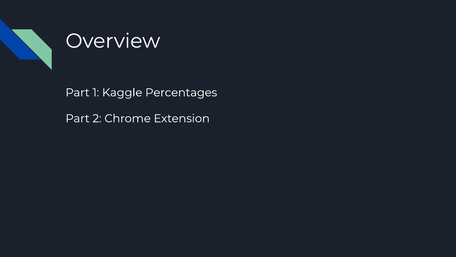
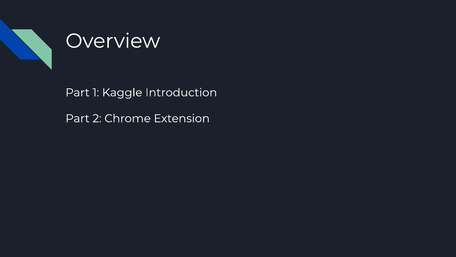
Percentages: Percentages -> Introduction
